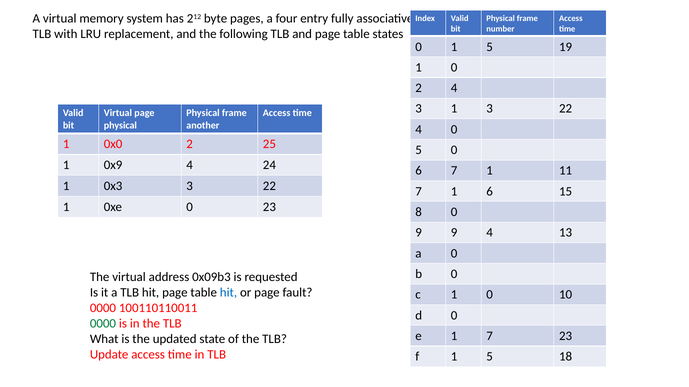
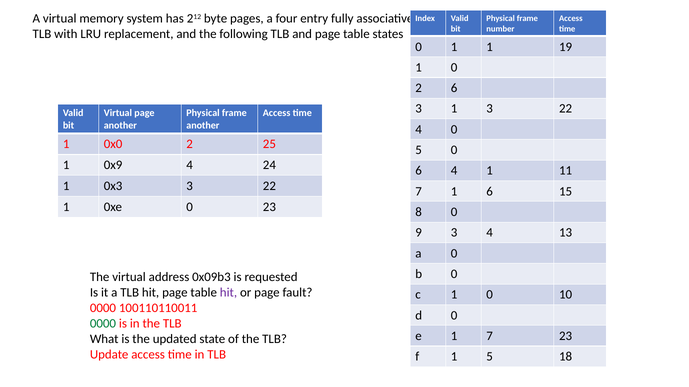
0 1 5: 5 -> 1
2 4: 4 -> 6
physical at (120, 125): physical -> another
6 7: 7 -> 4
9 9: 9 -> 3
hit at (228, 293) colour: blue -> purple
